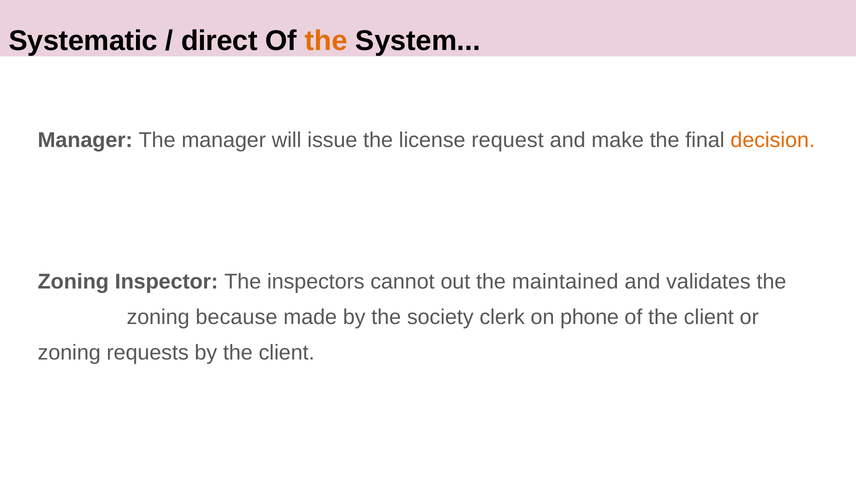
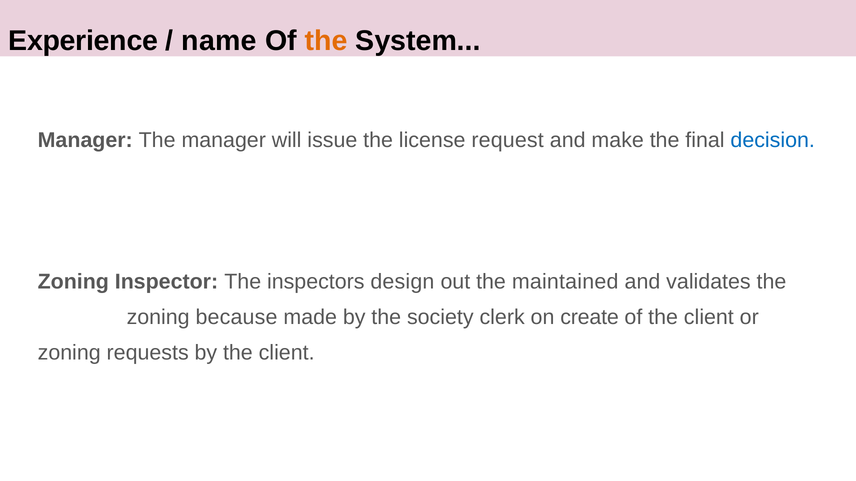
Systematic: Systematic -> Experience
direct: direct -> name
decision colour: orange -> blue
cannot: cannot -> design
phone: phone -> create
